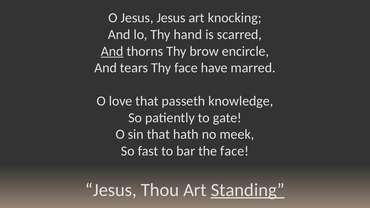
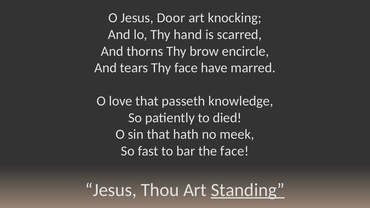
Jesus Jesus: Jesus -> Door
And at (112, 51) underline: present -> none
gate: gate -> died
